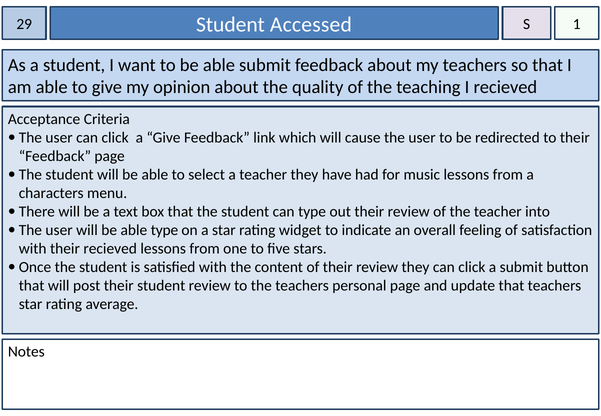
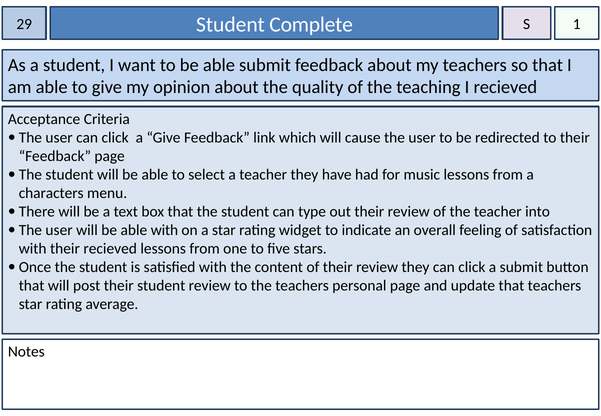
Accessed: Accessed -> Complete
able type: type -> with
